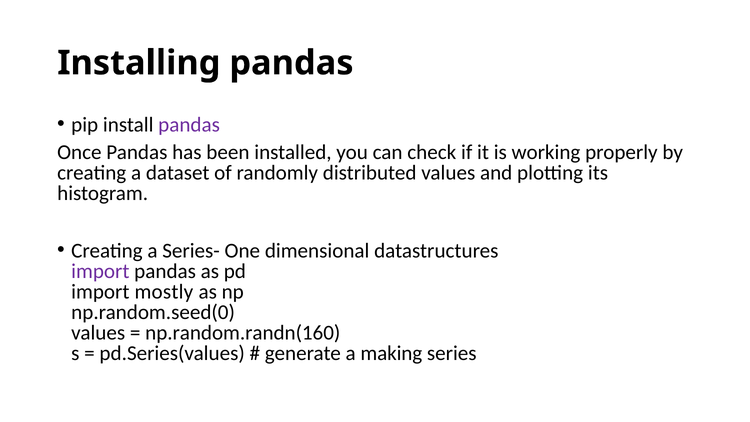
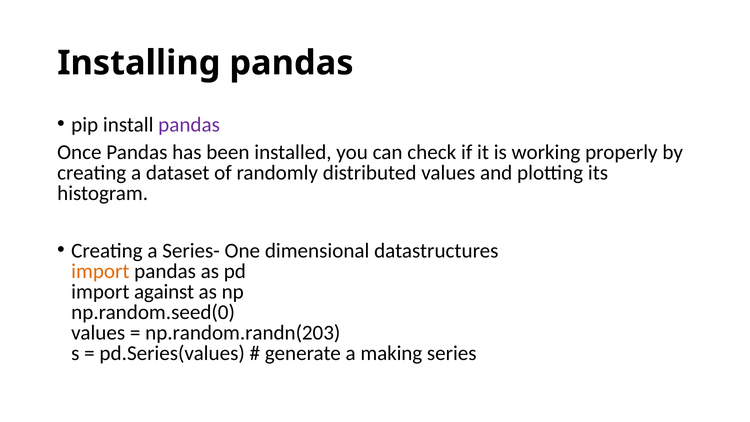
import at (100, 271) colour: purple -> orange
mostly: mostly -> against
np.random.randn(160: np.random.randn(160 -> np.random.randn(203
